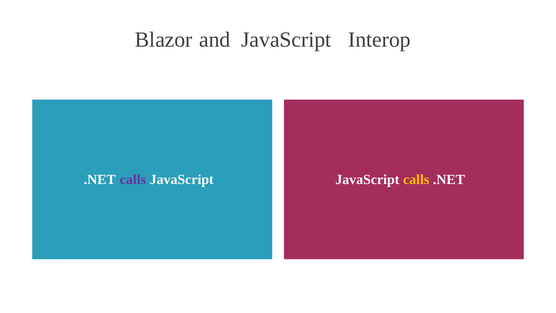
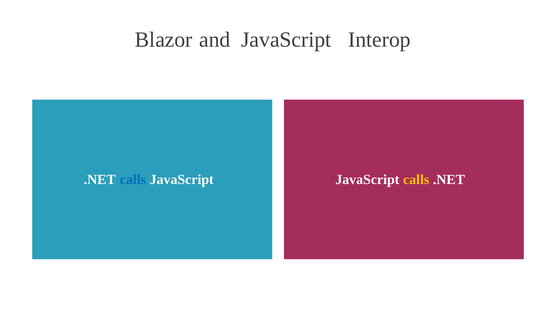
calls at (133, 179) colour: purple -> blue
